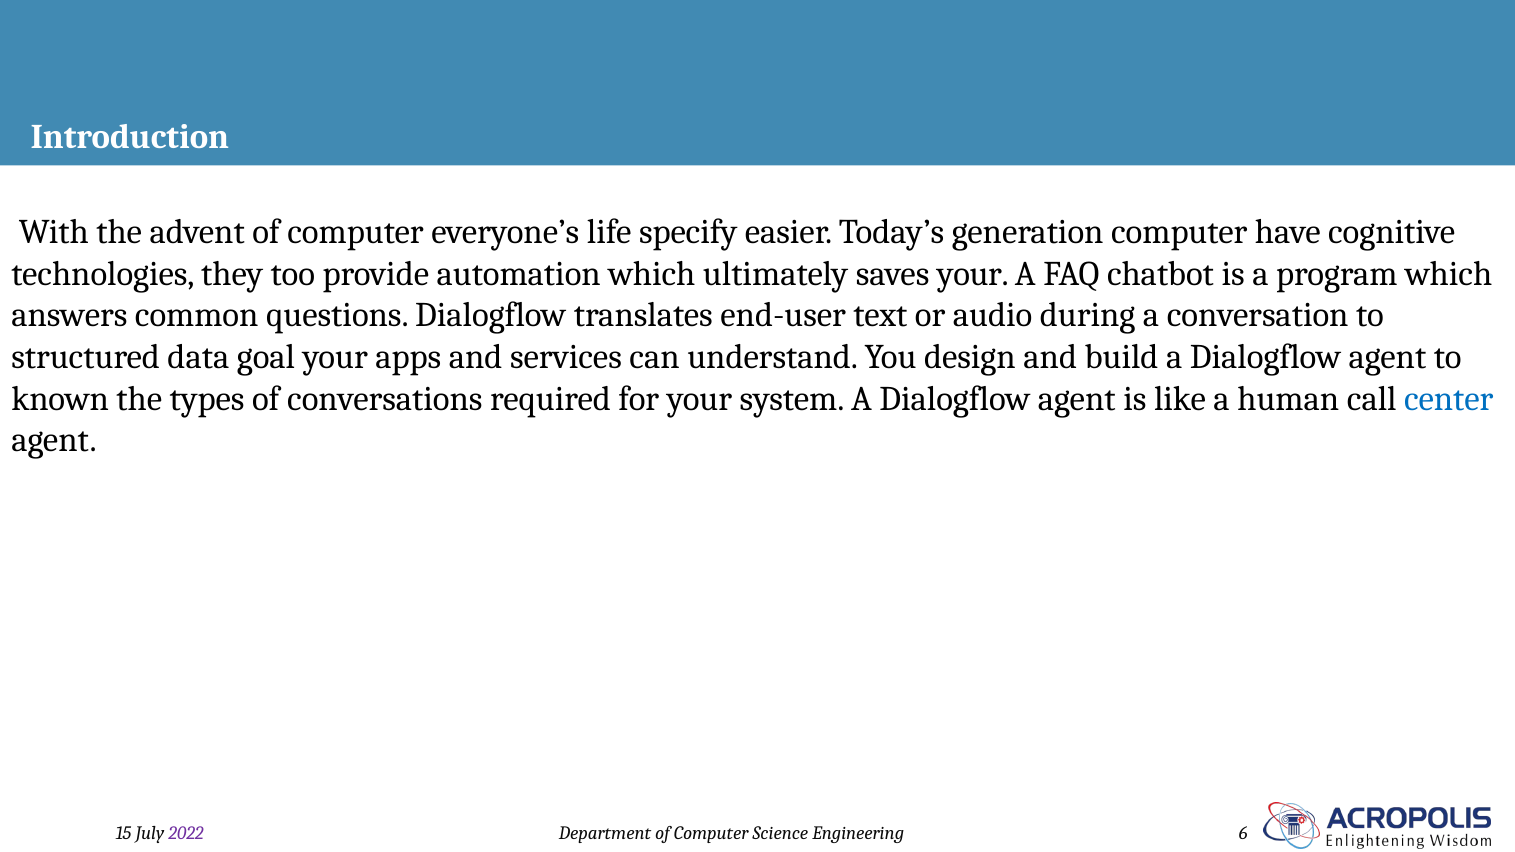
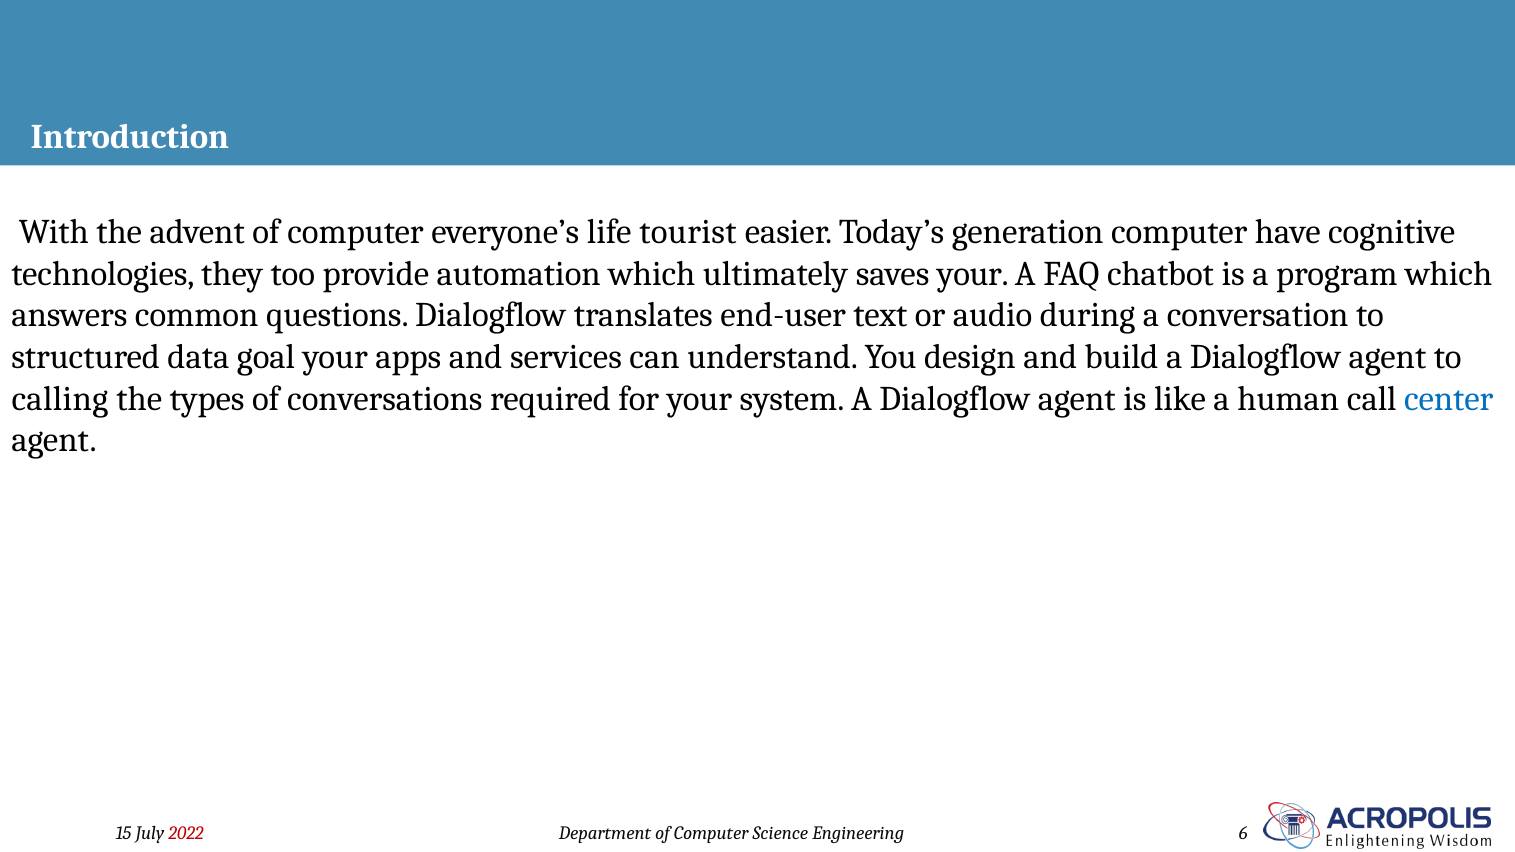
specify: specify -> tourist
known: known -> calling
2022 colour: purple -> red
